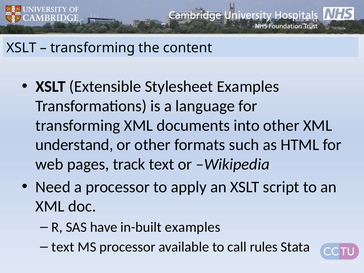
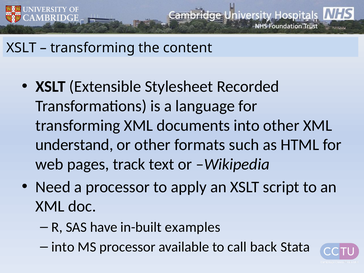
Stylesheet Examples: Examples -> Recorded
text at (63, 247): text -> into
rules: rules -> back
